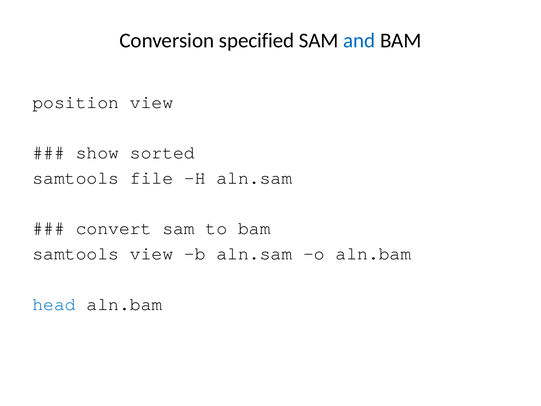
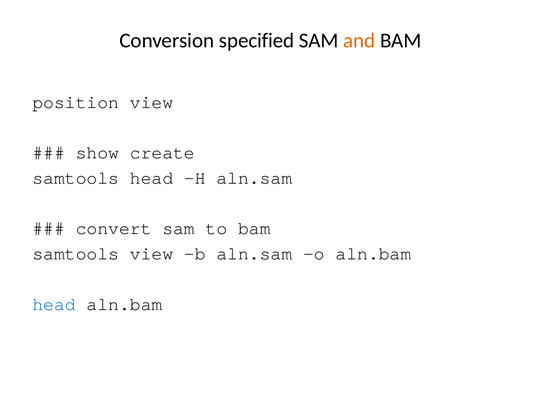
and colour: blue -> orange
sorted: sorted -> create
samtools file: file -> head
